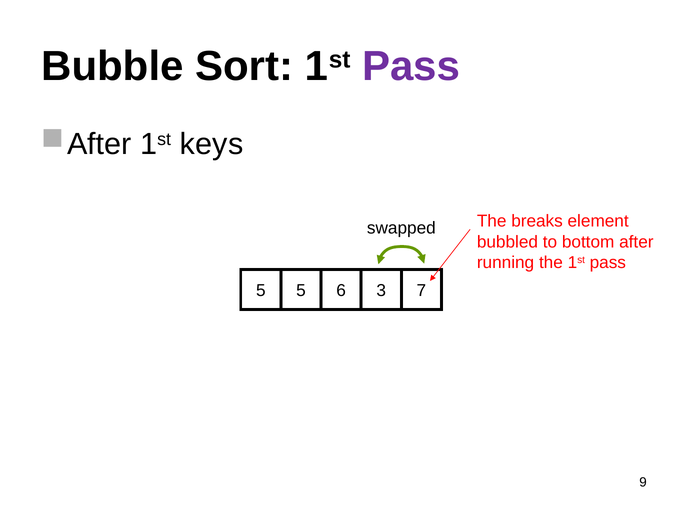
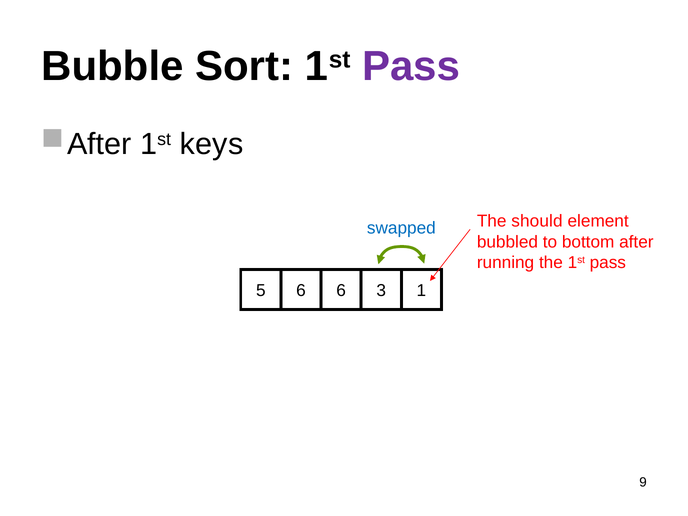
breaks: breaks -> should
swapped colour: black -> blue
5 5: 5 -> 6
7: 7 -> 1
